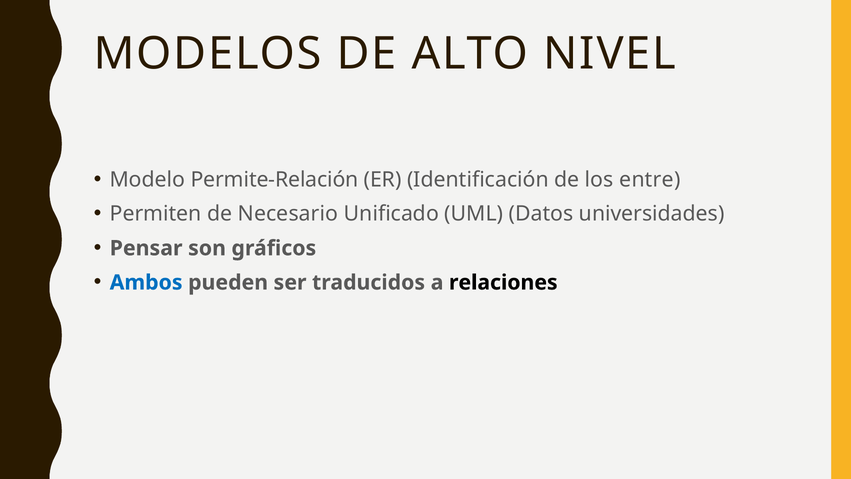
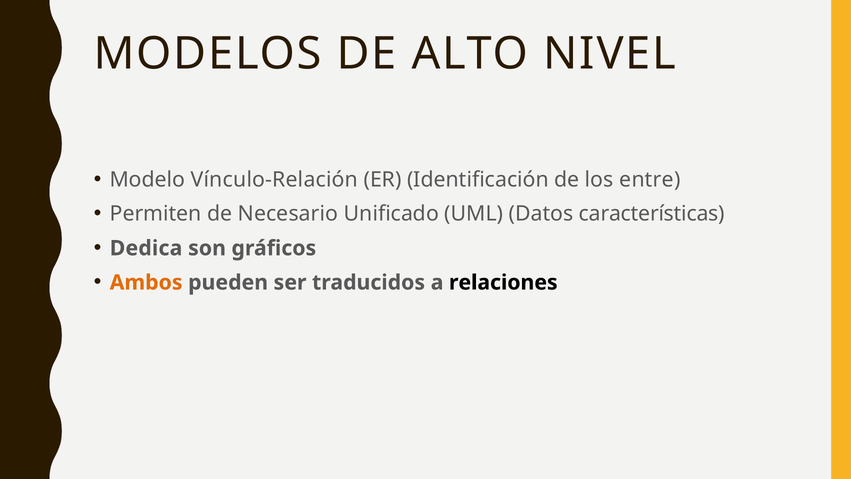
Permite-Relación: Permite-Relación -> Vínculo-Relación
universidades: universidades -> características
Pensar: Pensar -> Dedica
Ambos colour: blue -> orange
